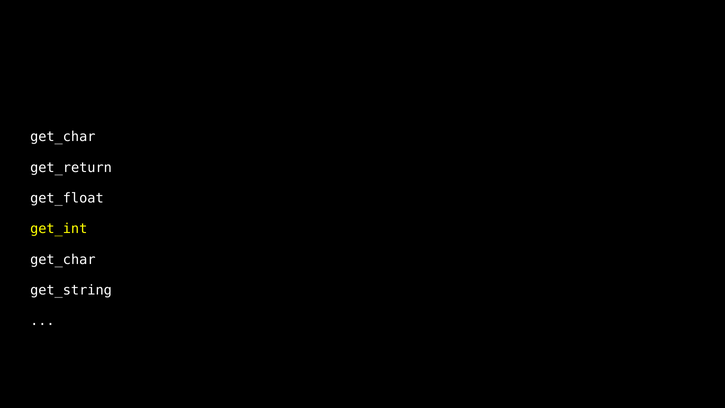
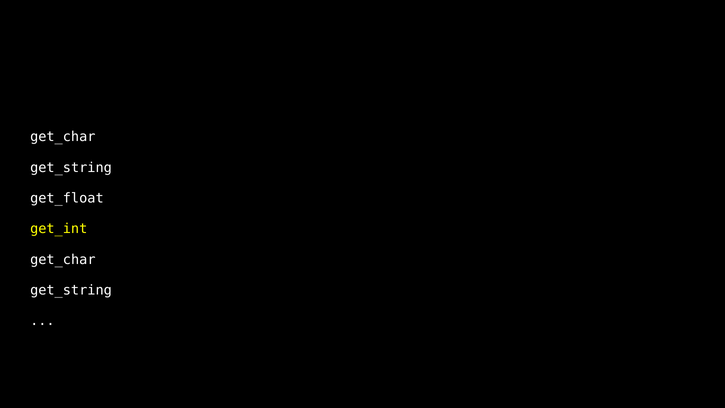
get_return at (71, 168): get_return -> get_string
